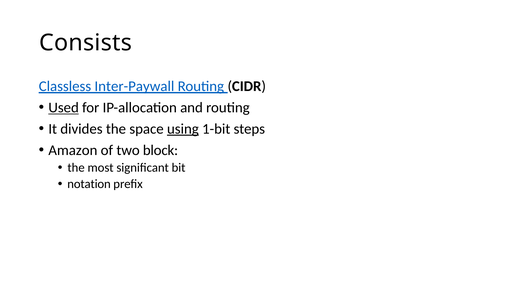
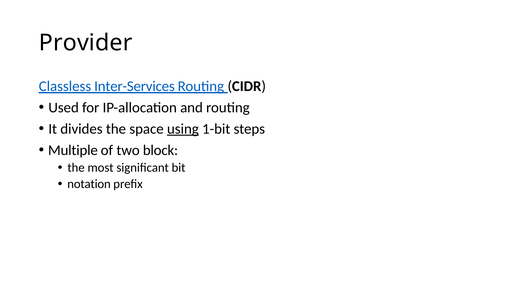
Consists: Consists -> Provider
Inter-Paywall: Inter-Paywall -> Inter-Services
Used underline: present -> none
Amazon: Amazon -> Multiple
